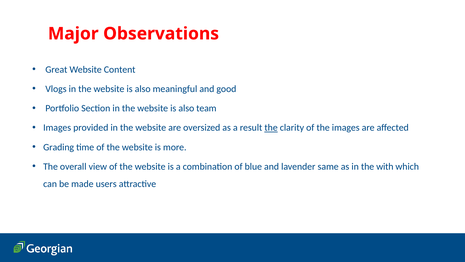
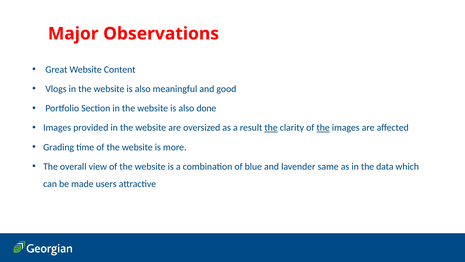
team: team -> done
the at (323, 128) underline: none -> present
with: with -> data
